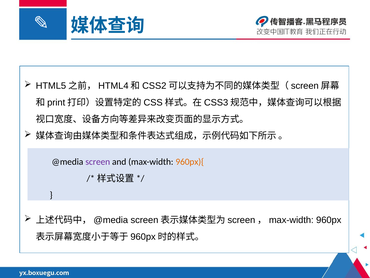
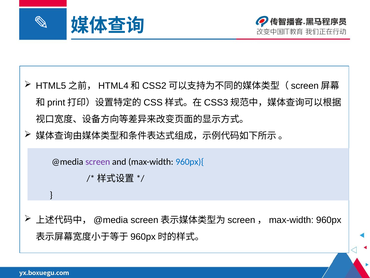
960px){ colour: orange -> blue
